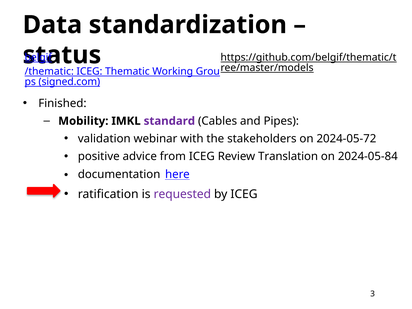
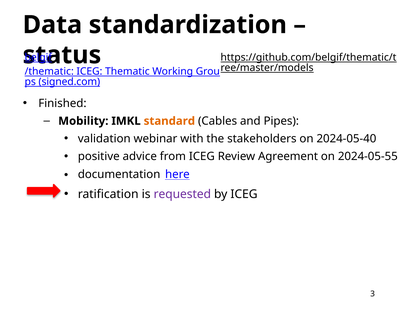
standard colour: purple -> orange
2024-05-72: 2024-05-72 -> 2024-05-40
Translation: Translation -> Agreement
2024-05-84: 2024-05-84 -> 2024-05-55
